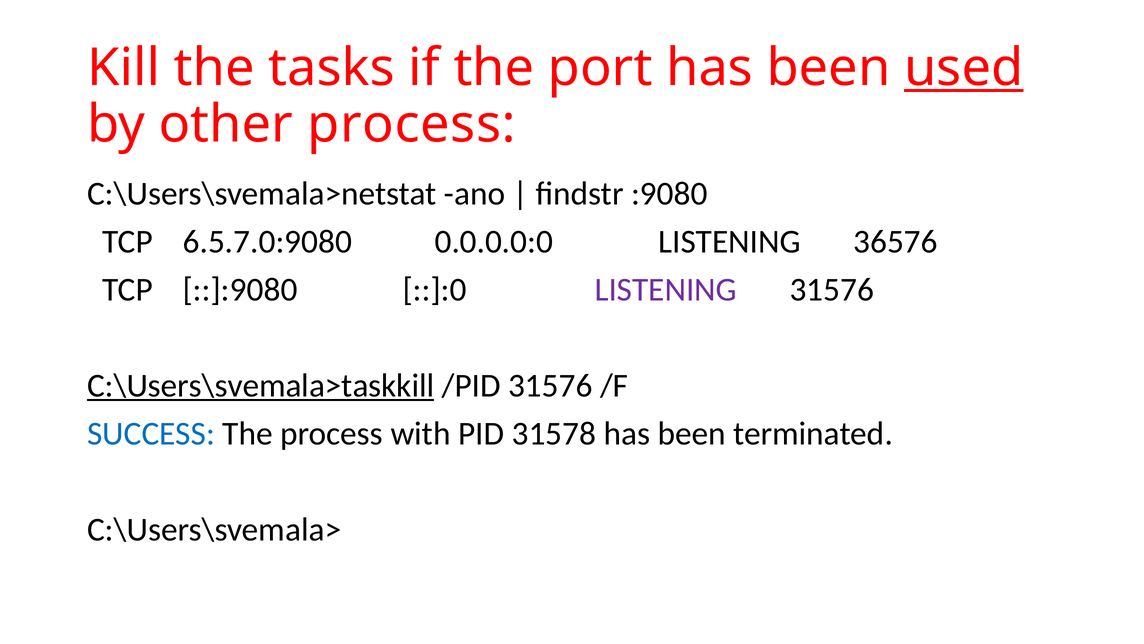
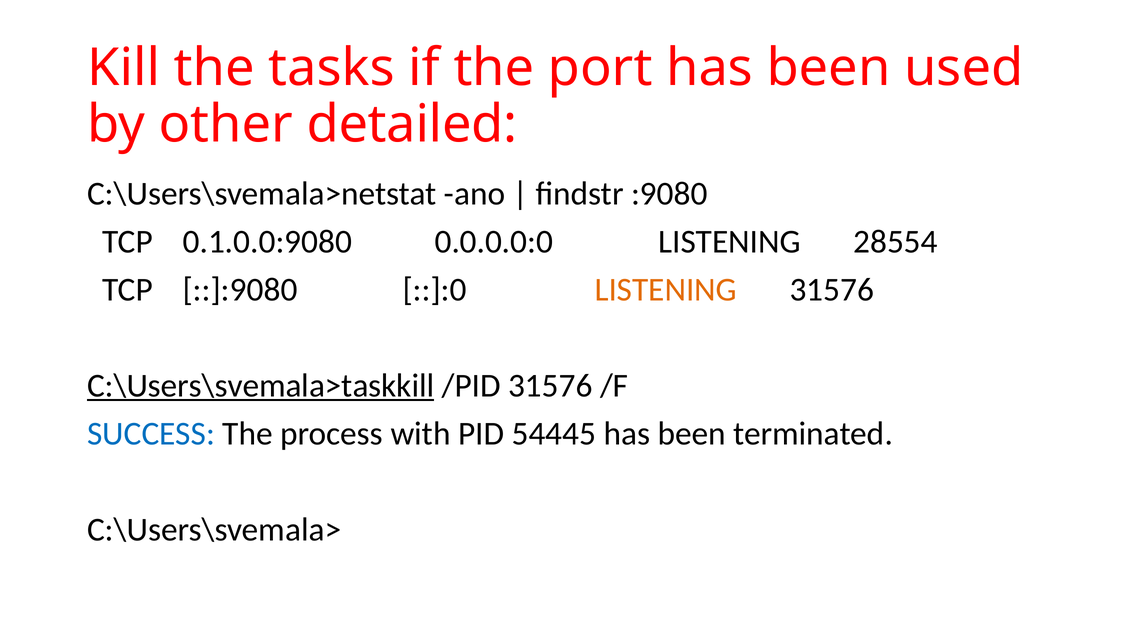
used underline: present -> none
other process: process -> detailed
6.5.7.0:9080: 6.5.7.0:9080 -> 0.1.0.0:9080
36576: 36576 -> 28554
LISTENING at (666, 289) colour: purple -> orange
31578: 31578 -> 54445
